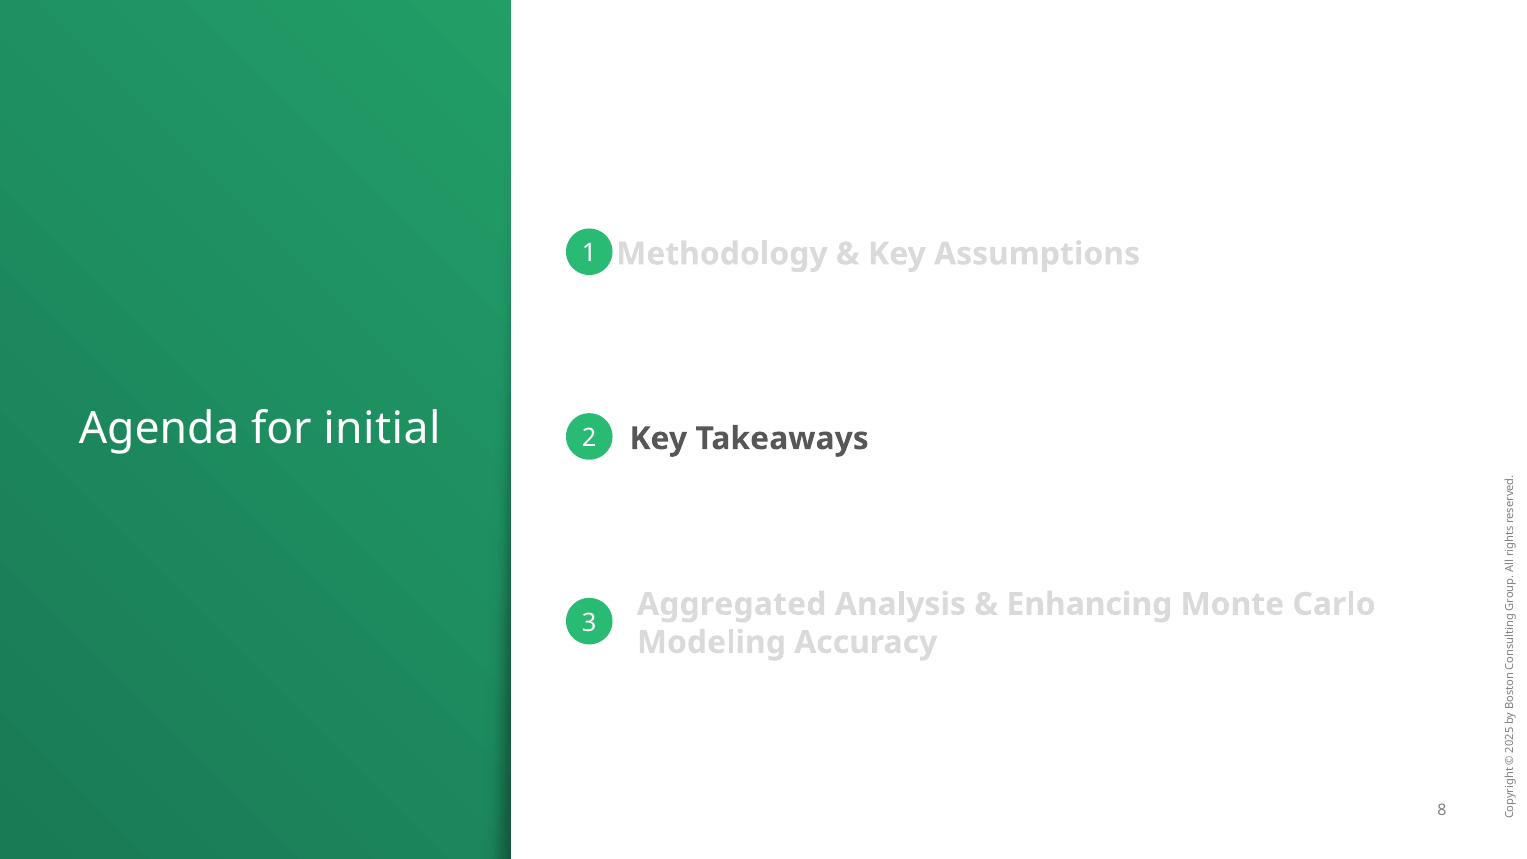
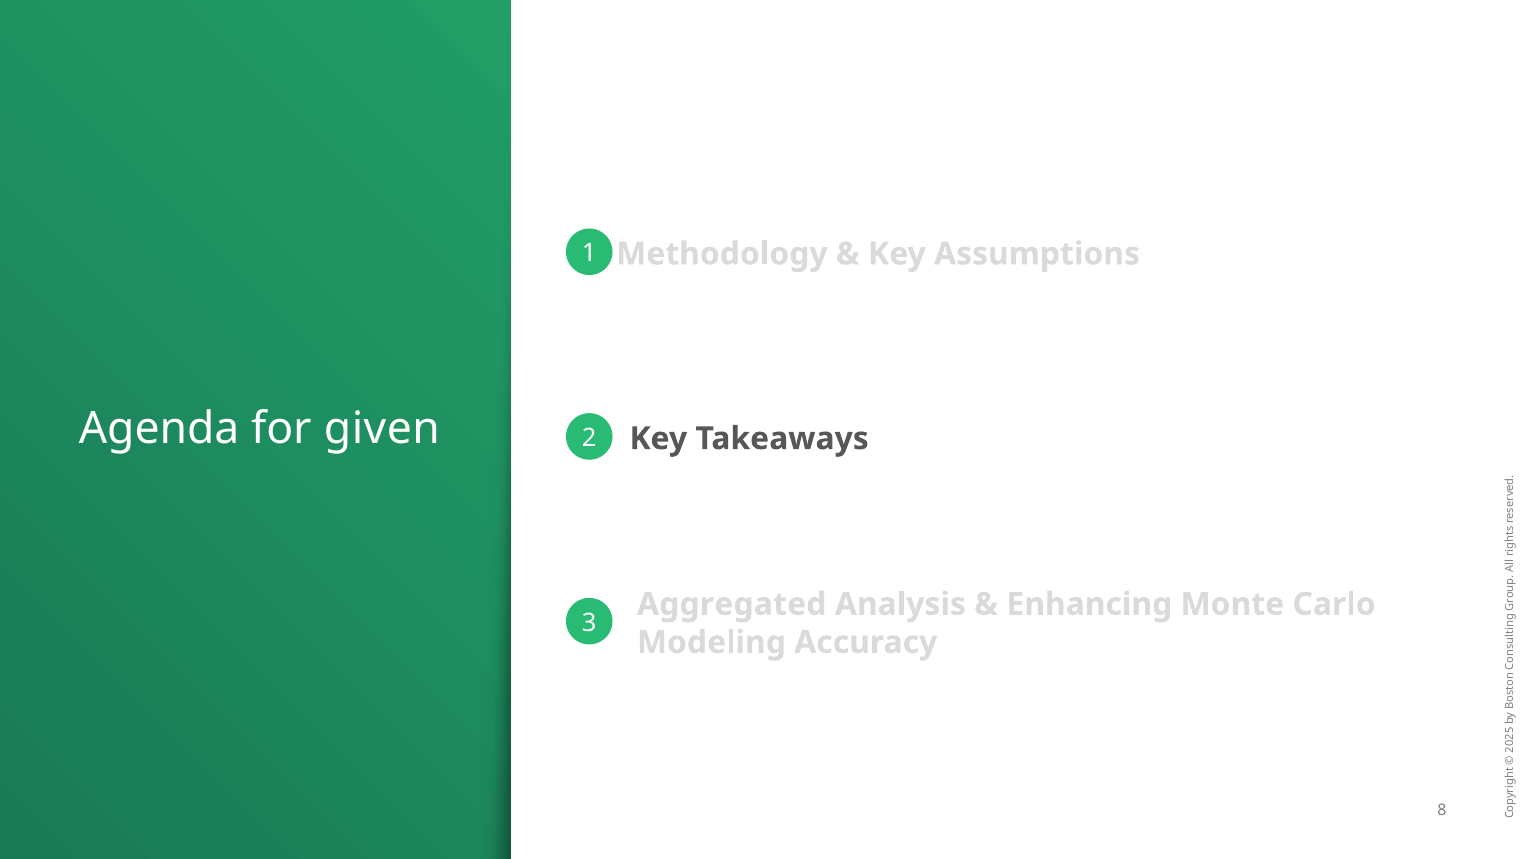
initial: initial -> given
